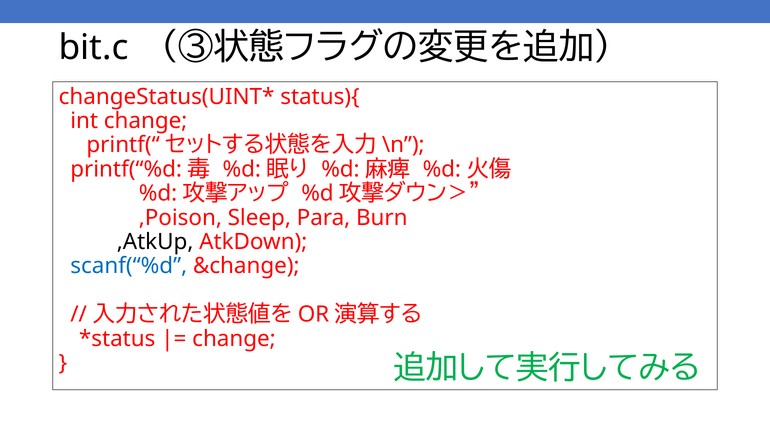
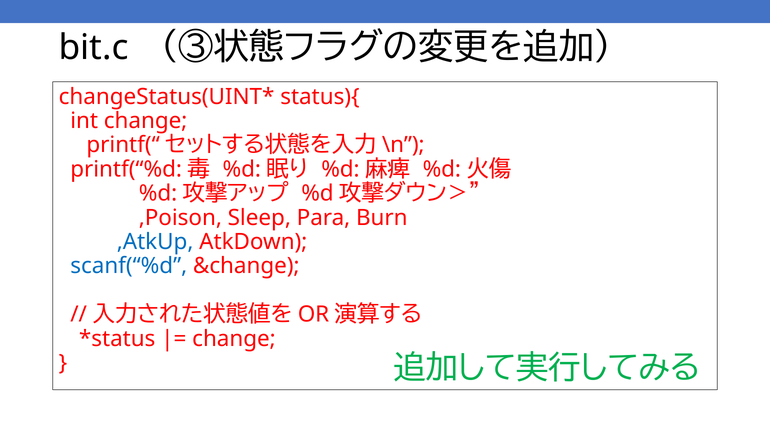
,AtkUp colour: black -> blue
